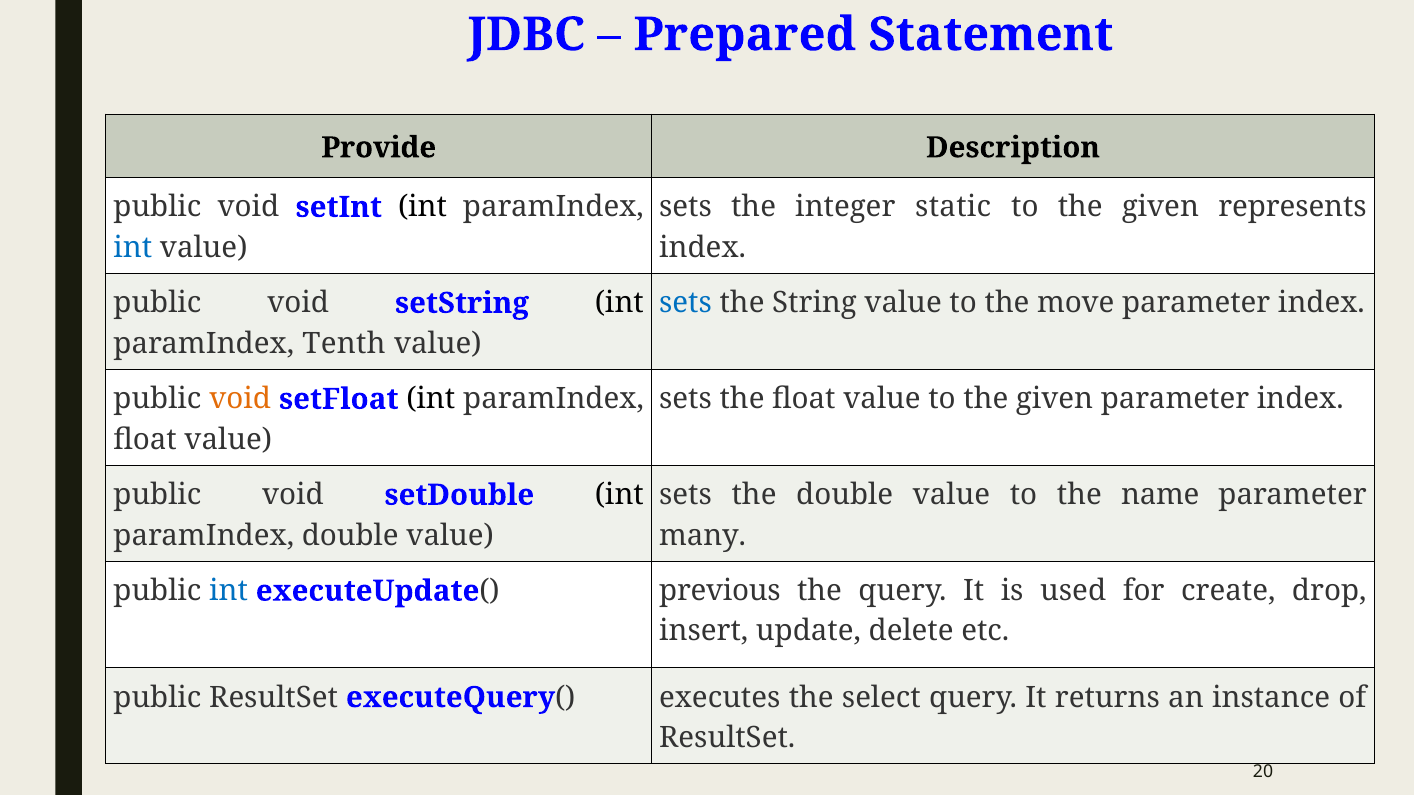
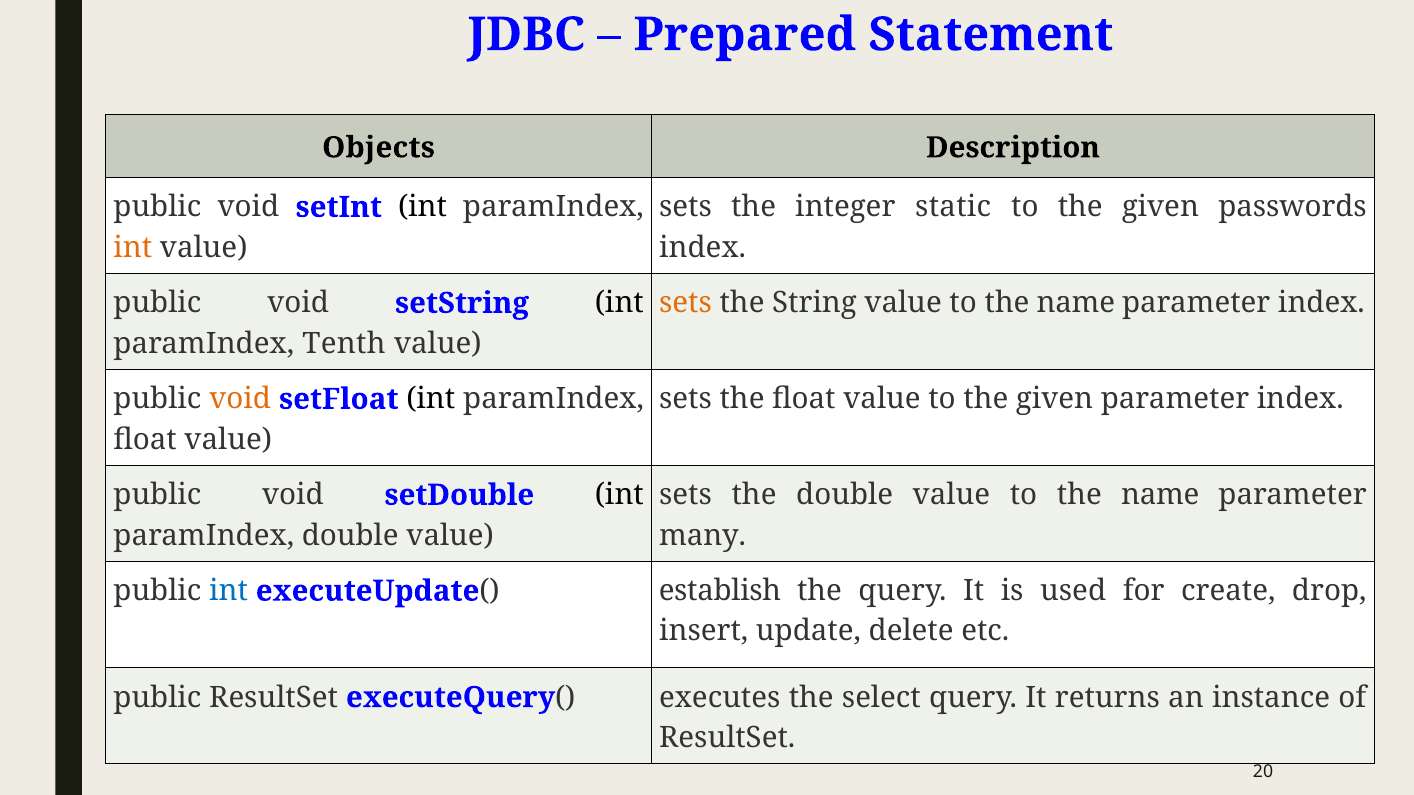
Provide: Provide -> Objects
represents: represents -> passwords
int at (133, 248) colour: blue -> orange
sets at (686, 303) colour: blue -> orange
move at (1076, 303): move -> name
previous: previous -> establish
